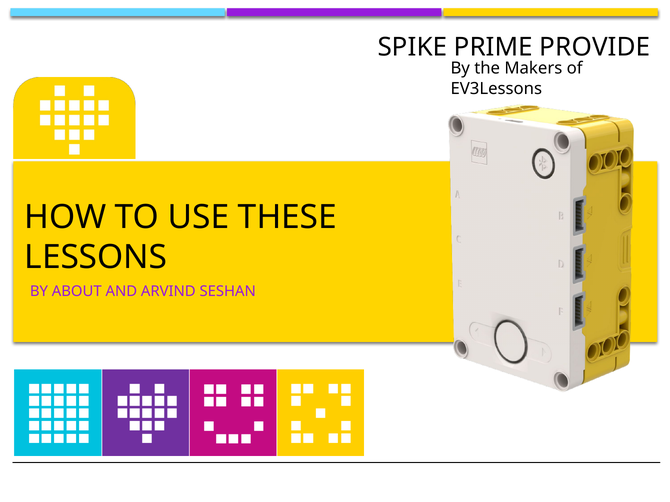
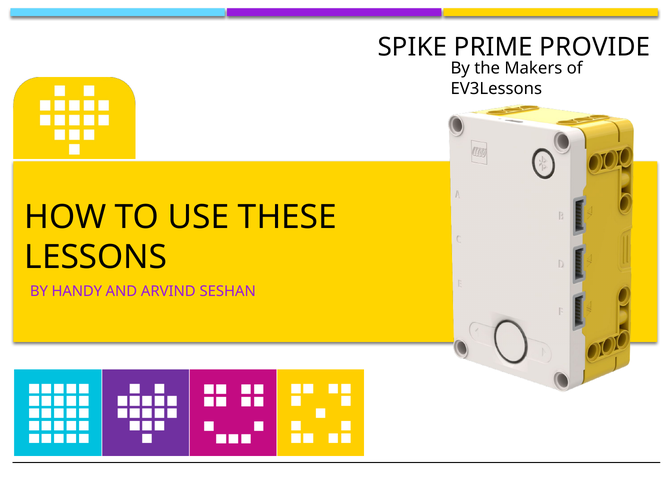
ABOUT: ABOUT -> HANDY
